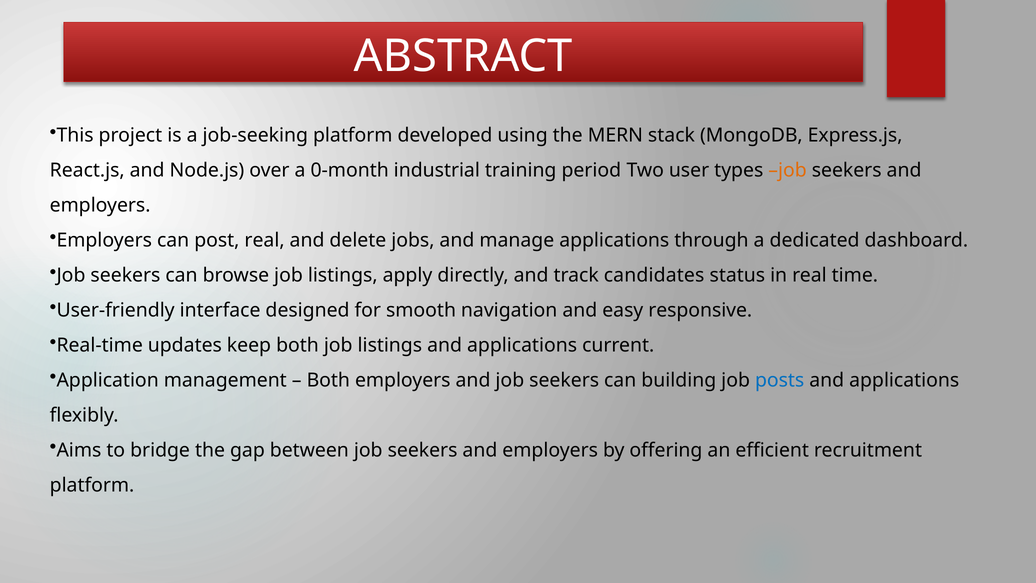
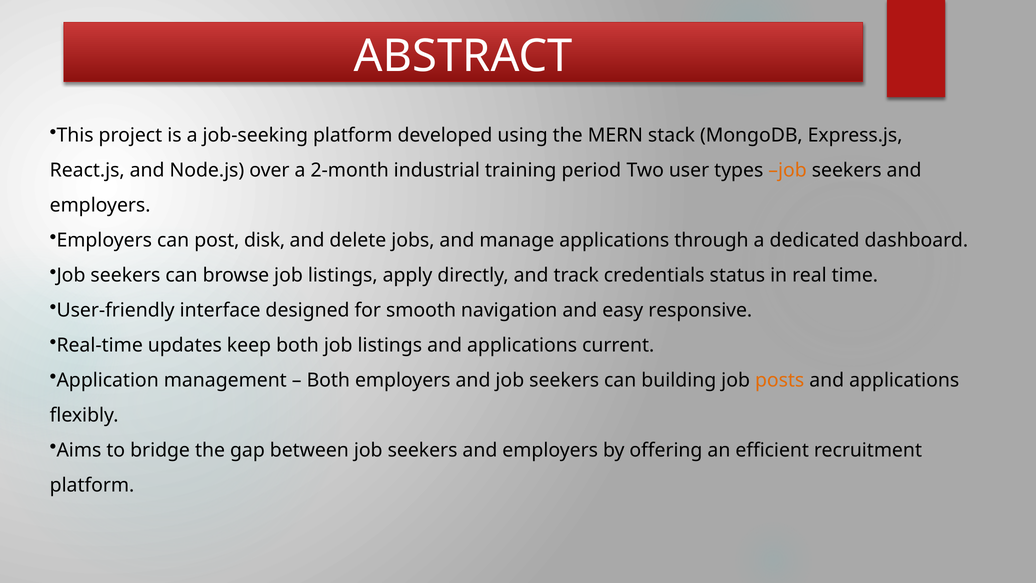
0-month: 0-month -> 2-month
post real: real -> disk
candidates: candidates -> credentials
posts colour: blue -> orange
